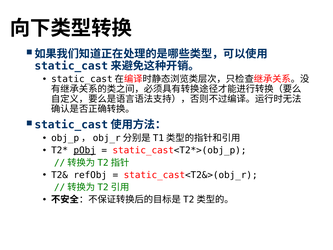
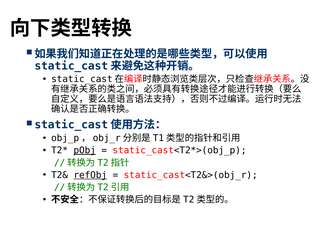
refObj underline: none -> present
